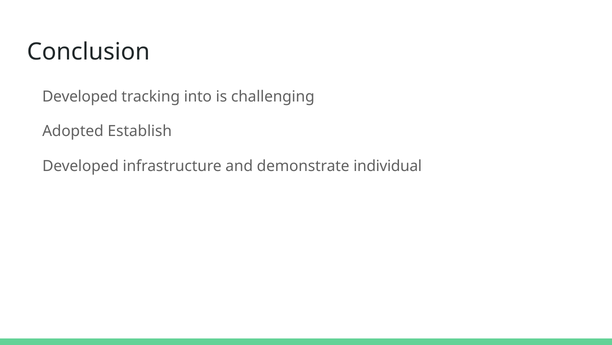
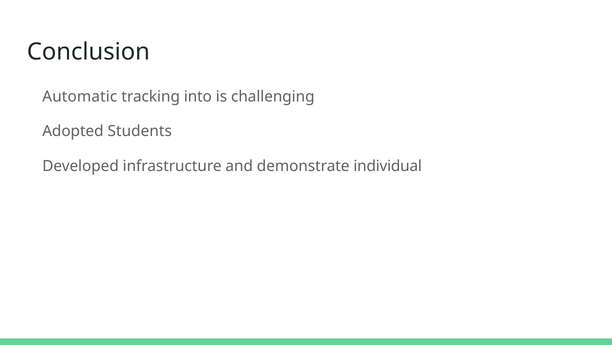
Developed at (80, 96): Developed -> Automatic
Establish: Establish -> Students
